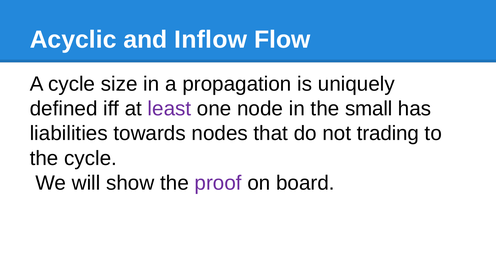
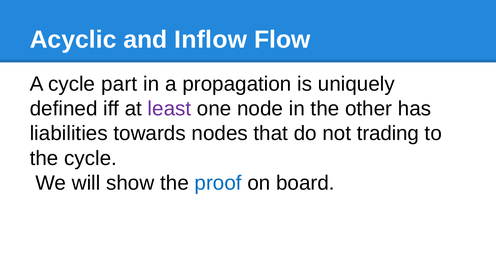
size: size -> part
small: small -> other
proof colour: purple -> blue
